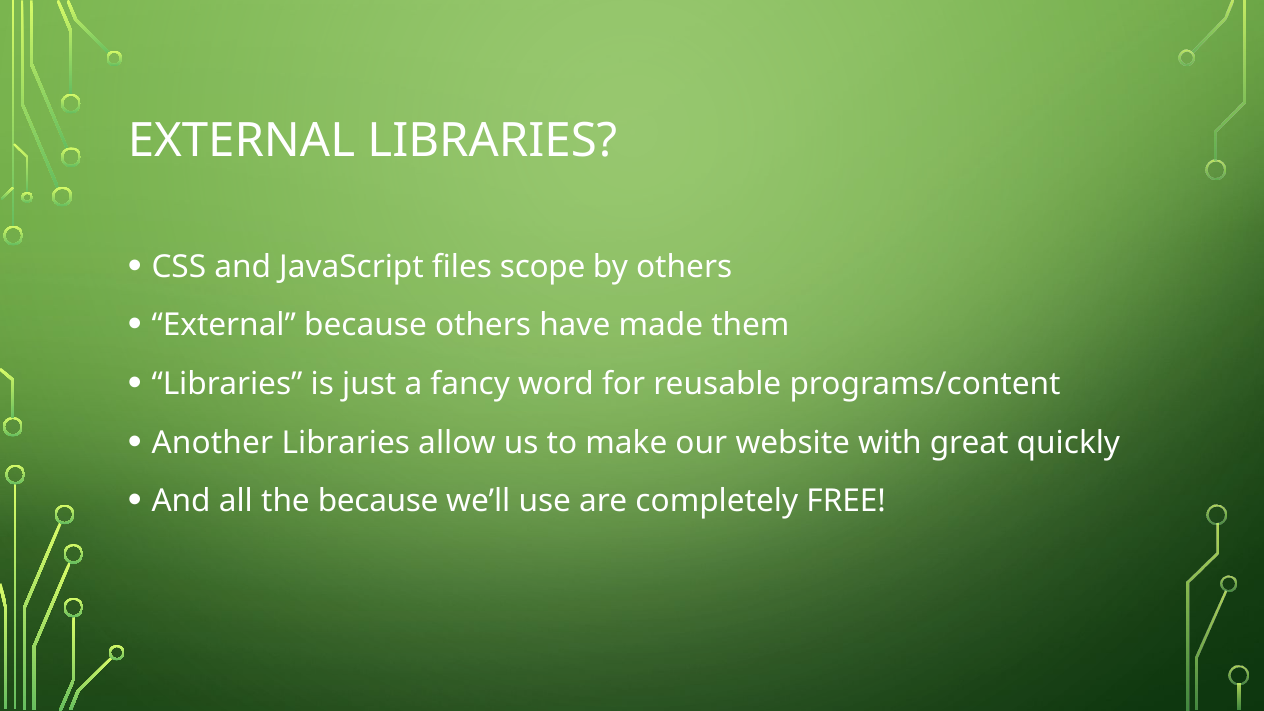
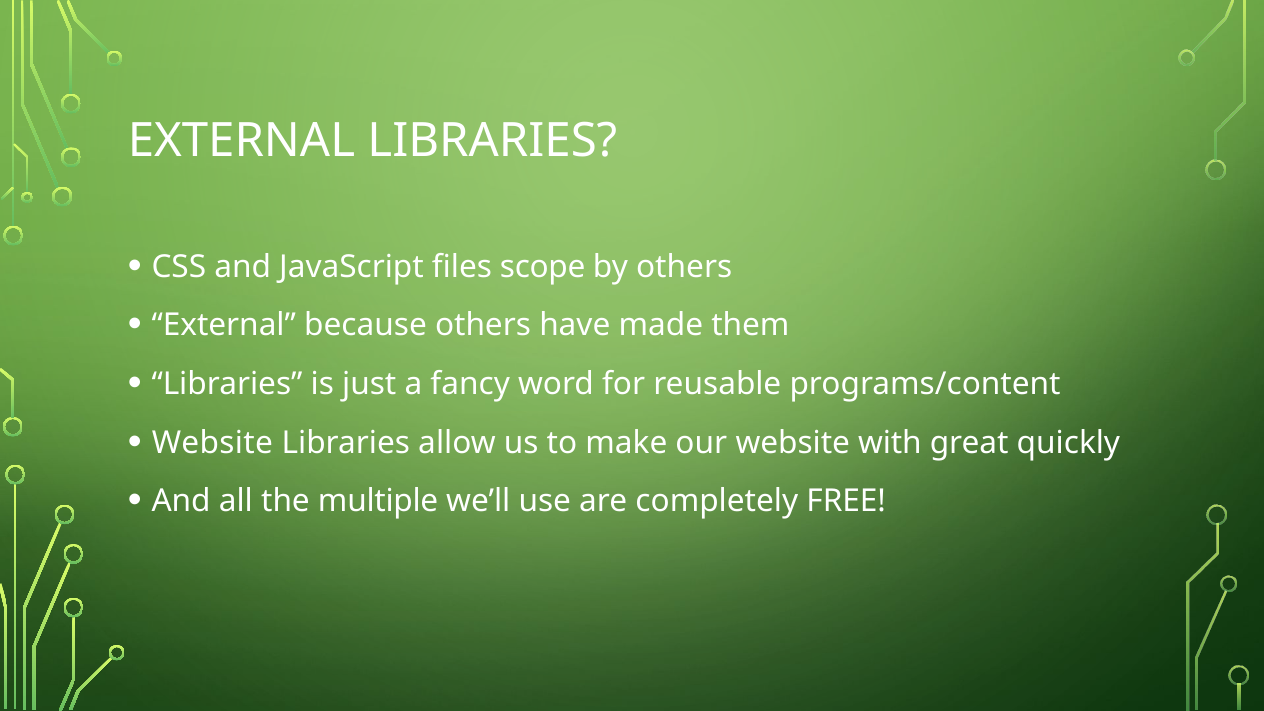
Another at (212, 443): Another -> Website
the because: because -> multiple
